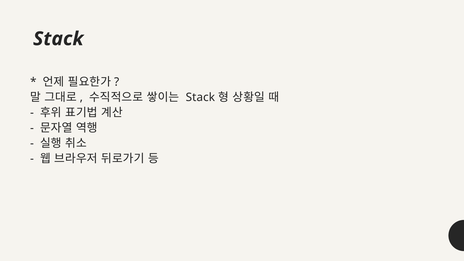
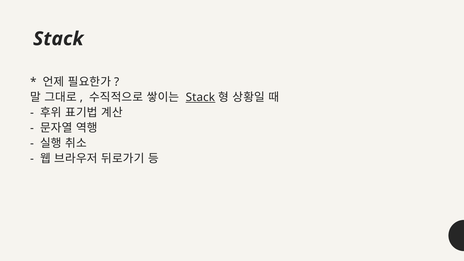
Stack at (200, 97) underline: none -> present
